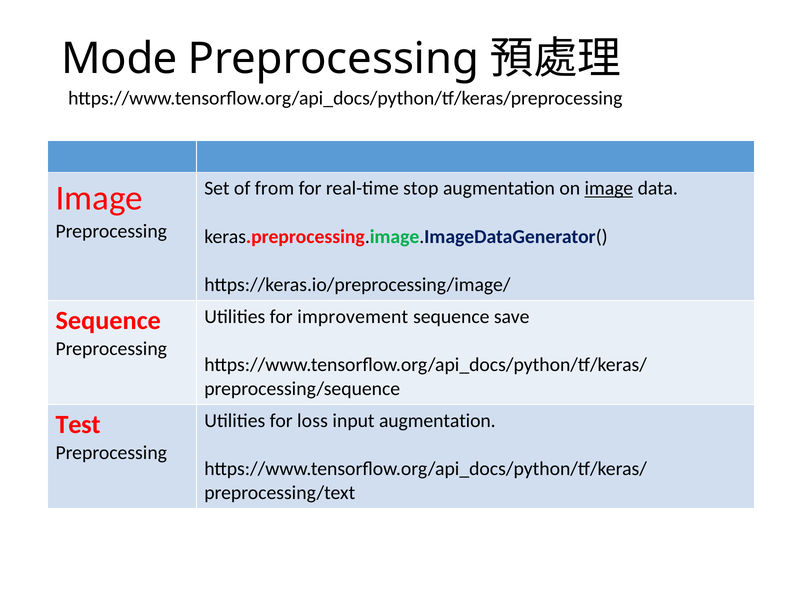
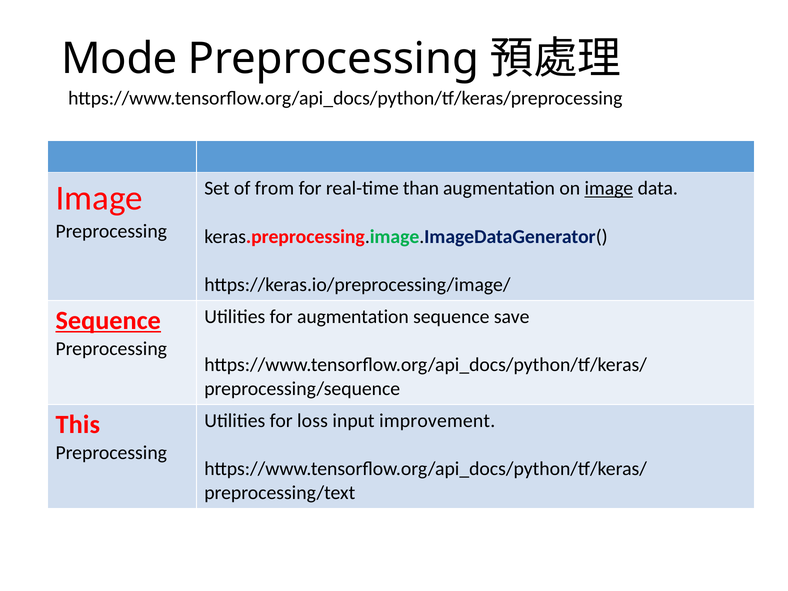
stop: stop -> than
for improvement: improvement -> augmentation
Sequence at (108, 321) underline: none -> present
input augmentation: augmentation -> improvement
Test: Test -> This
